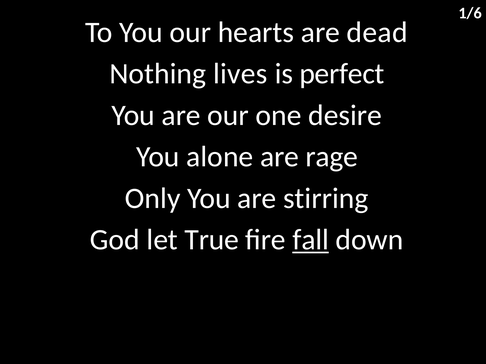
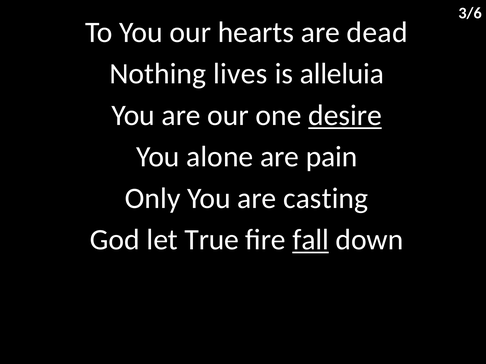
1/6: 1/6 -> 3/6
perfect: perfect -> alleluia
desire underline: none -> present
rage: rage -> pain
stirring: stirring -> casting
